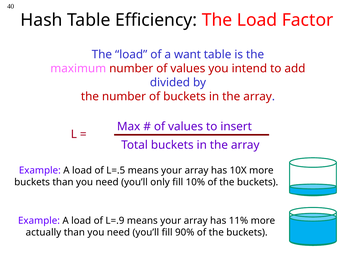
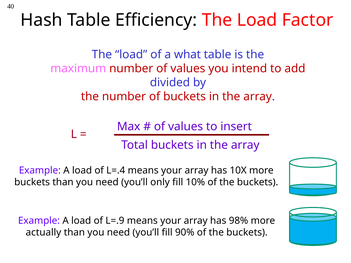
want: want -> what
L=.5: L=.5 -> L=.4
11%: 11% -> 98%
